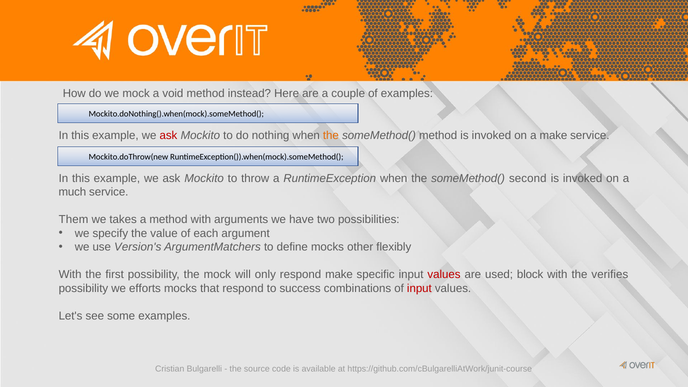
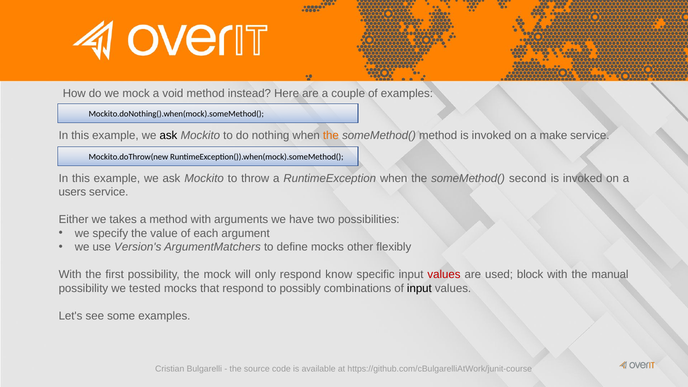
ask at (168, 135) colour: red -> black
much: much -> users
Them: Them -> Either
respond make: make -> know
verifies: verifies -> manual
efforts: efforts -> tested
success: success -> possibly
input at (419, 288) colour: red -> black
